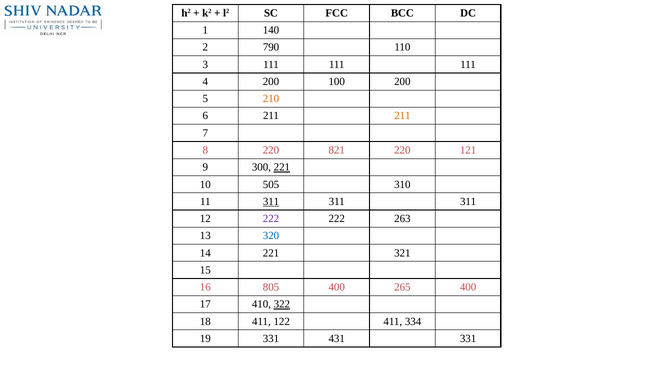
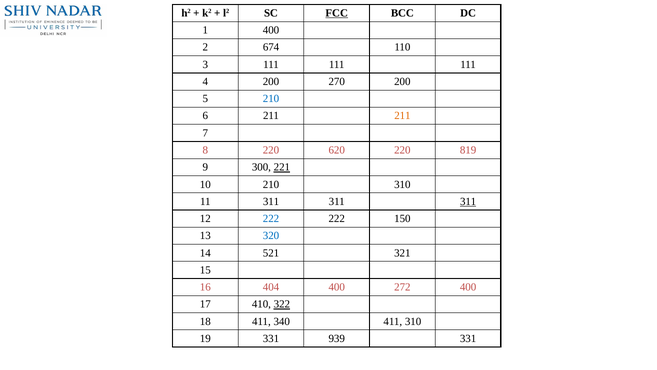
FCC underline: none -> present
1 140: 140 -> 400
790: 790 -> 674
100: 100 -> 270
210 at (271, 99) colour: orange -> blue
821: 821 -> 620
121: 121 -> 819
10 505: 505 -> 210
311 at (271, 201) underline: present -> none
311 at (468, 201) underline: none -> present
222 at (271, 218) colour: purple -> blue
263: 263 -> 150
14 221: 221 -> 521
805: 805 -> 404
265: 265 -> 272
122: 122 -> 340
411 334: 334 -> 310
431: 431 -> 939
